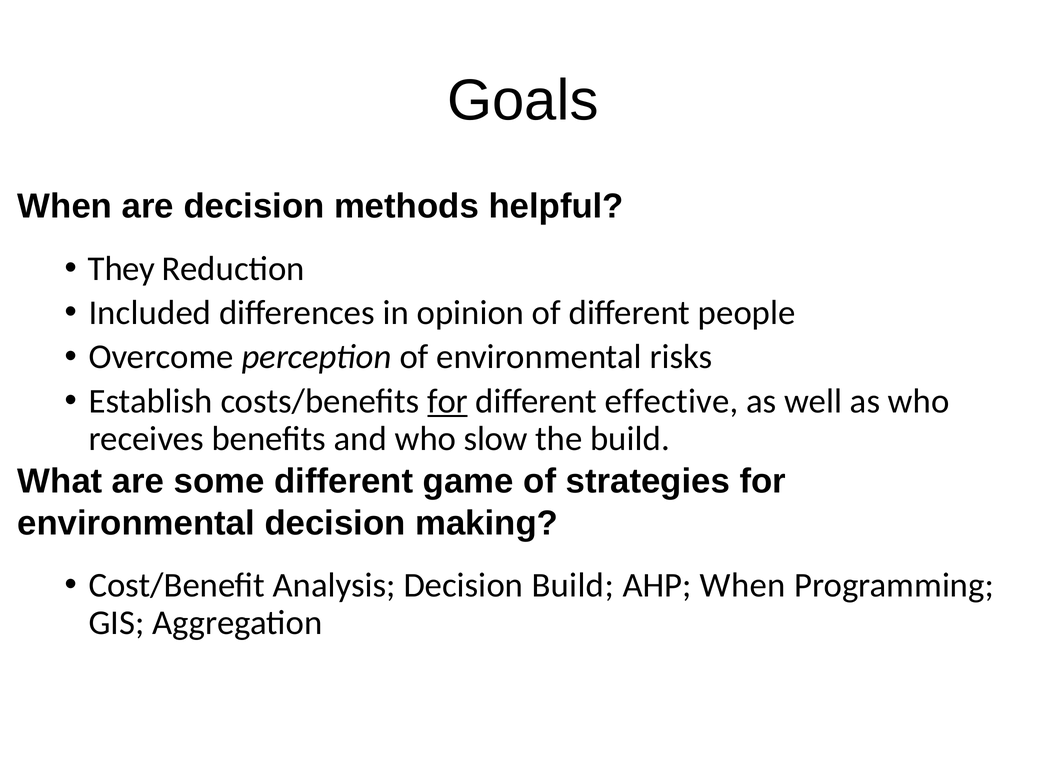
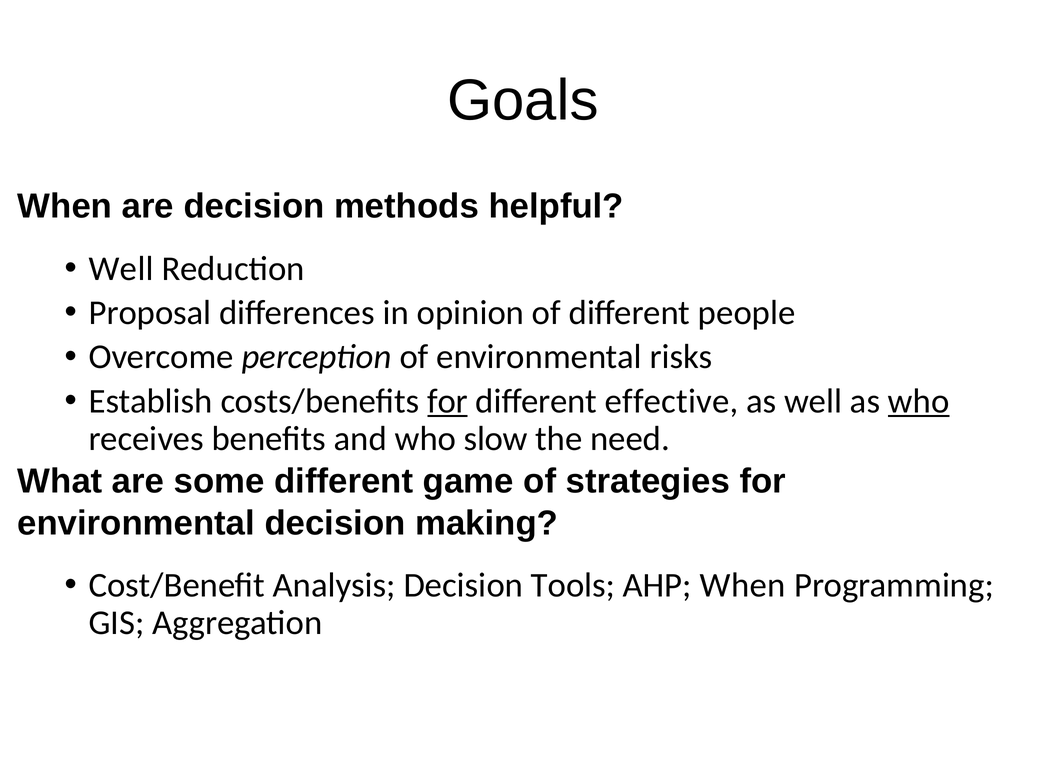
They at (122, 269): They -> Well
Included: Included -> Proposal
who at (919, 401) underline: none -> present
the build: build -> need
Decision Build: Build -> Tools
